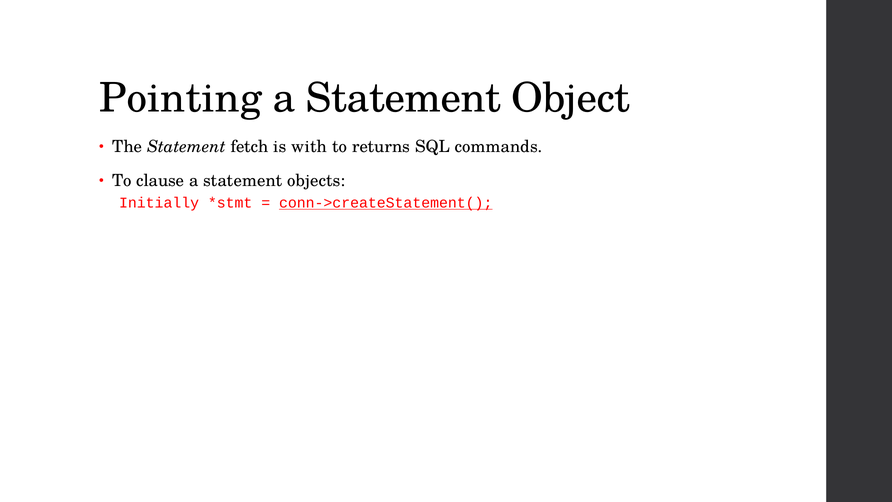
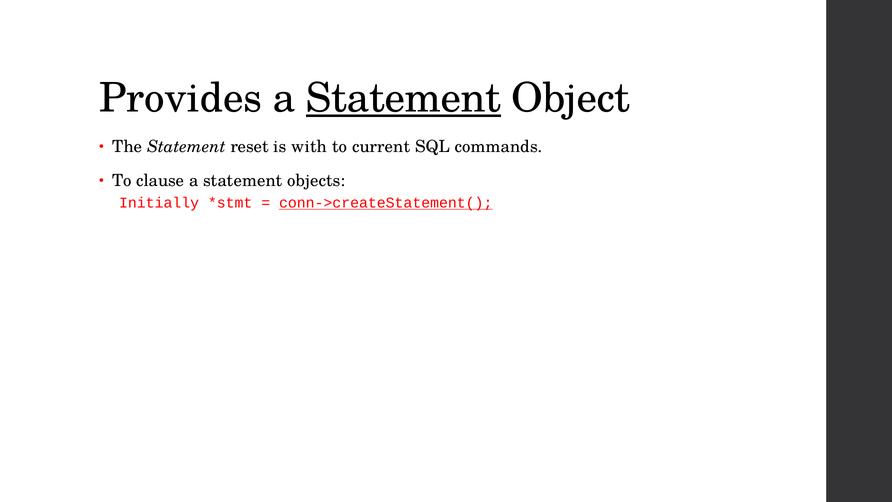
Pointing: Pointing -> Provides
Statement at (404, 98) underline: none -> present
fetch: fetch -> reset
returns: returns -> current
